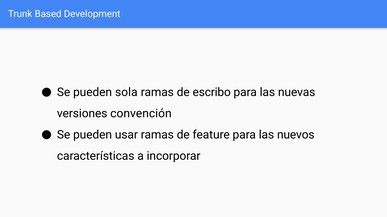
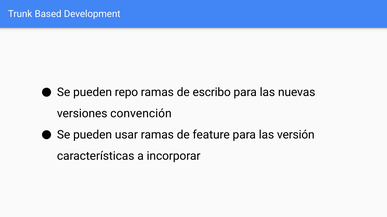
sola: sola -> repo
nuevos: nuevos -> versión
